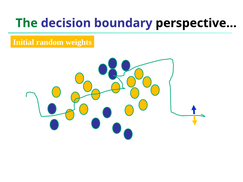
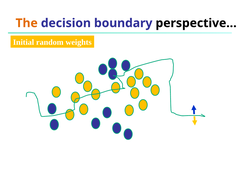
The colour: green -> orange
